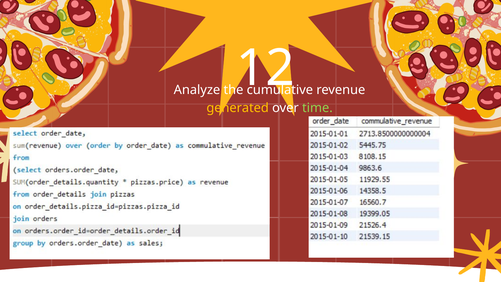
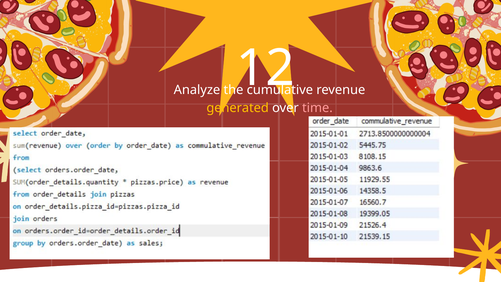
time colour: light green -> pink
